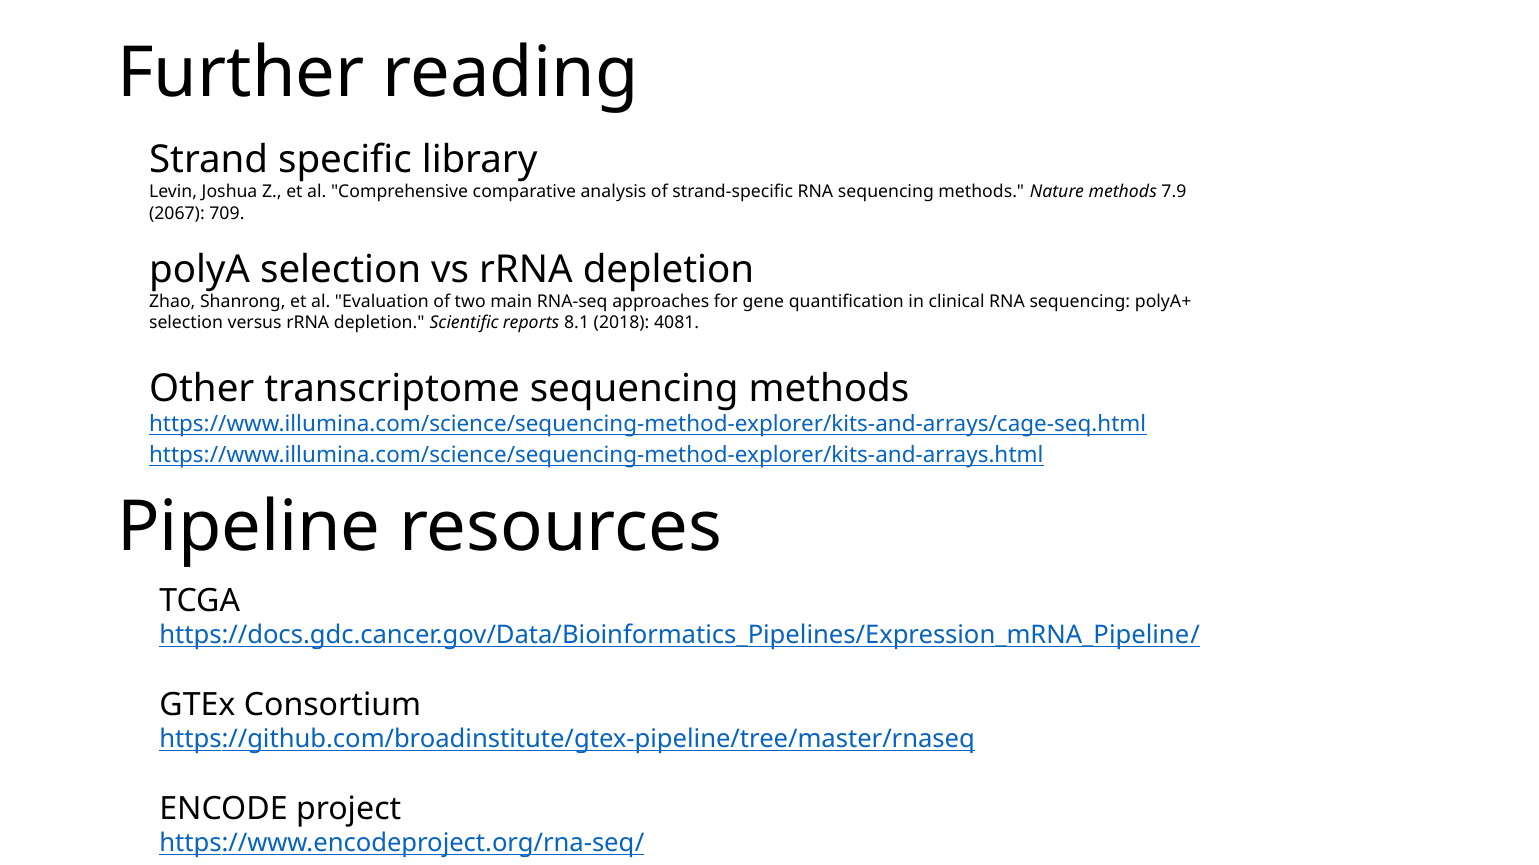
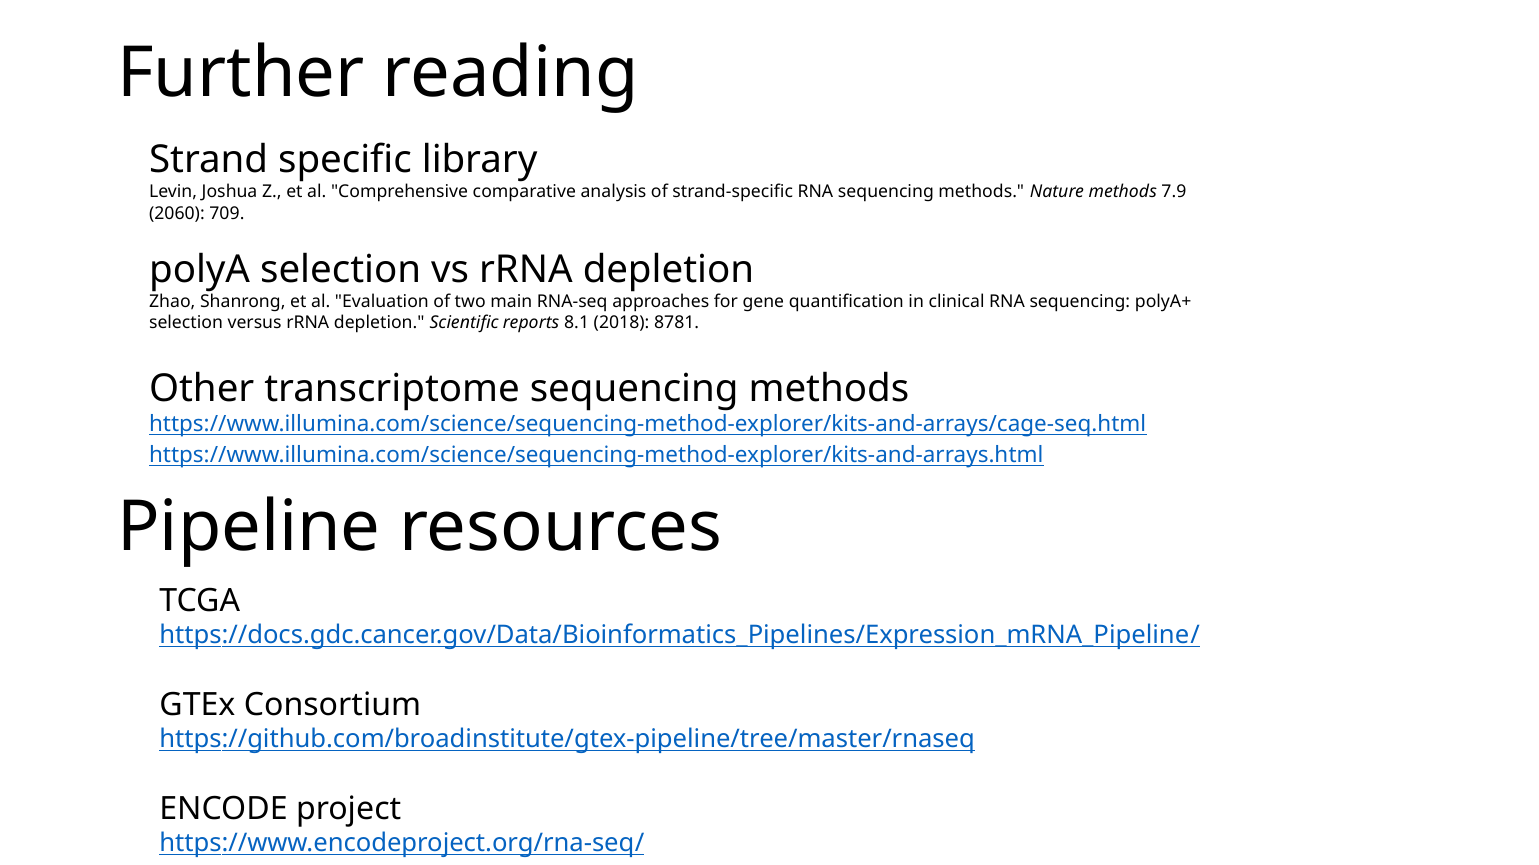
2067: 2067 -> 2060
4081: 4081 -> 8781
